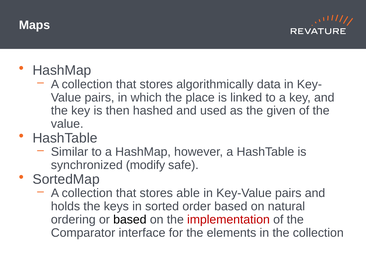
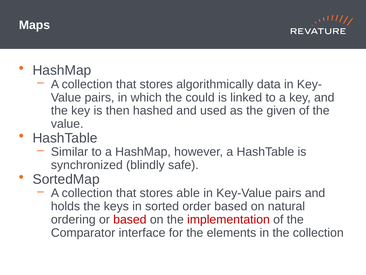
place: place -> could
modify: modify -> blindly
based at (130, 219) colour: black -> red
